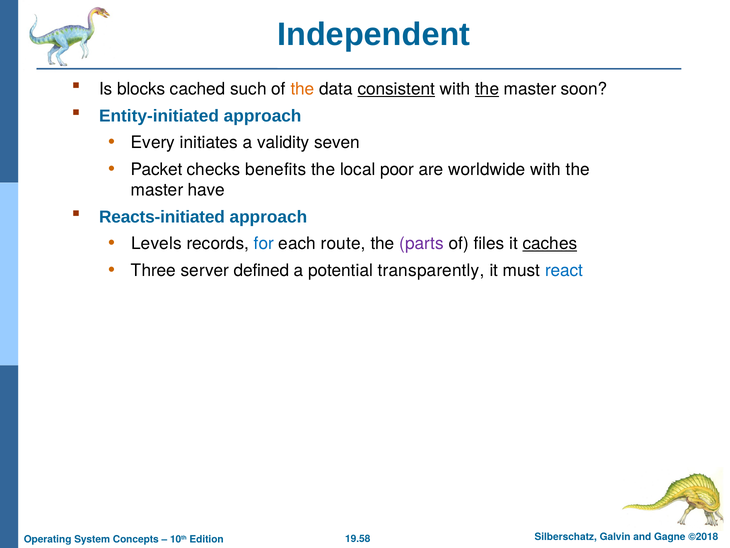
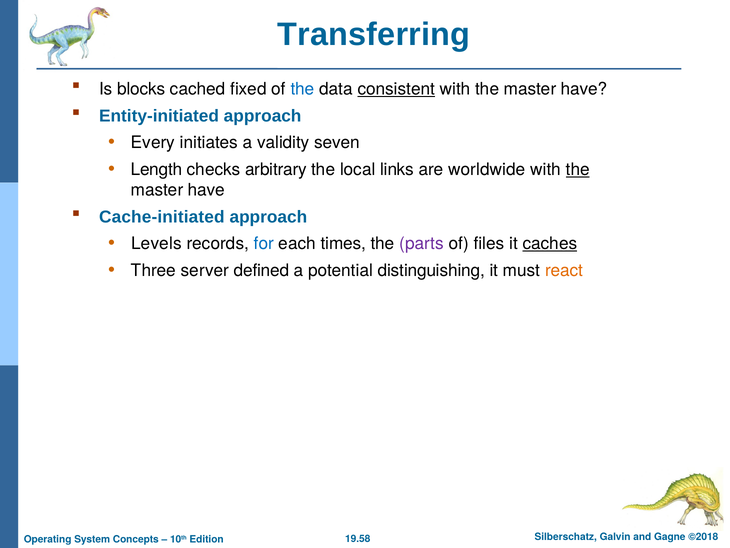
Independent: Independent -> Transferring
such: such -> fixed
the at (302, 89) colour: orange -> blue
the at (487, 89) underline: present -> none
soon at (584, 89): soon -> have
Packet: Packet -> Length
benefits: benefits -> arbitrary
poor: poor -> links
the at (578, 169) underline: none -> present
Reacts-initiated: Reacts-initiated -> Cache-initiated
route: route -> times
transparently: transparently -> distinguishing
react colour: blue -> orange
